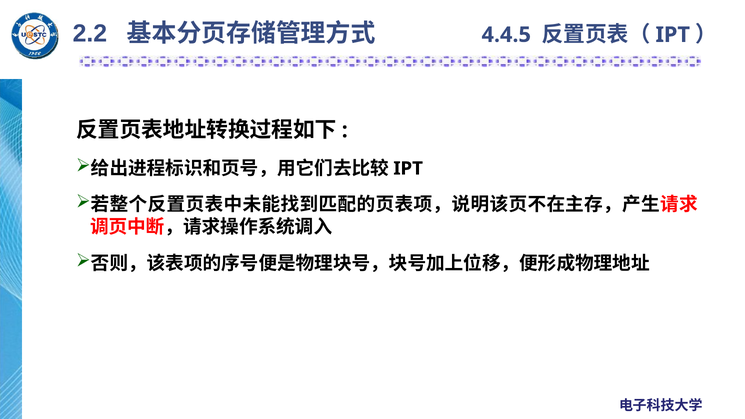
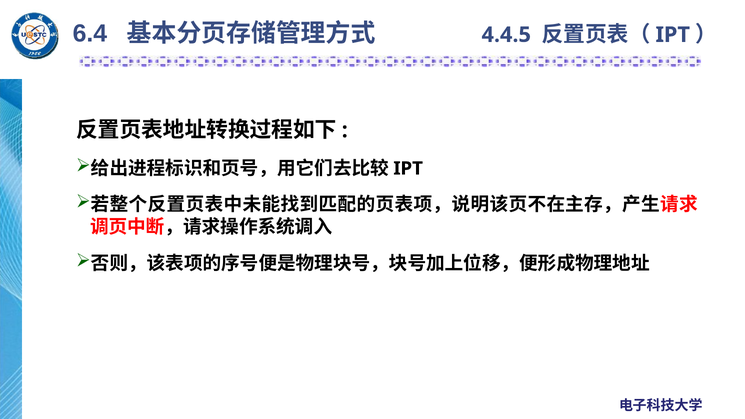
2.2: 2.2 -> 6.4
